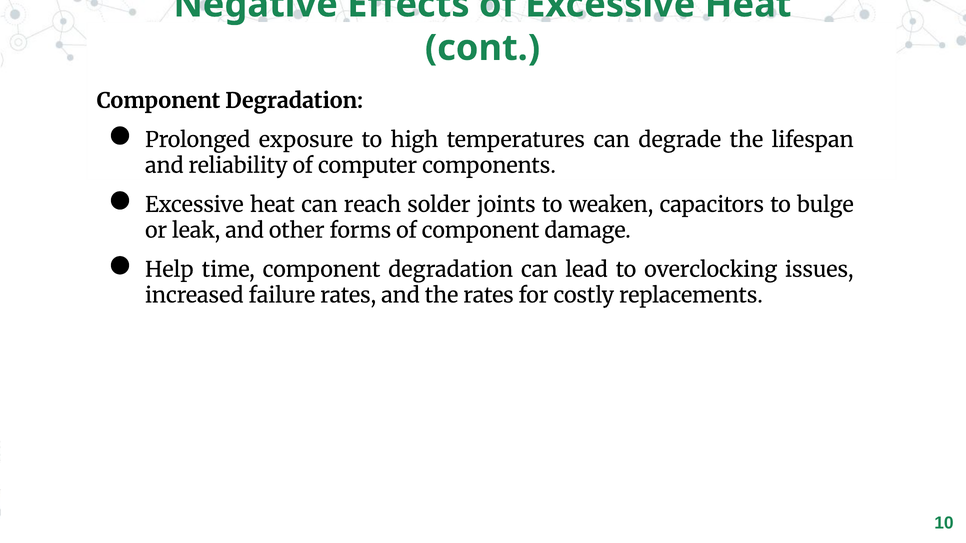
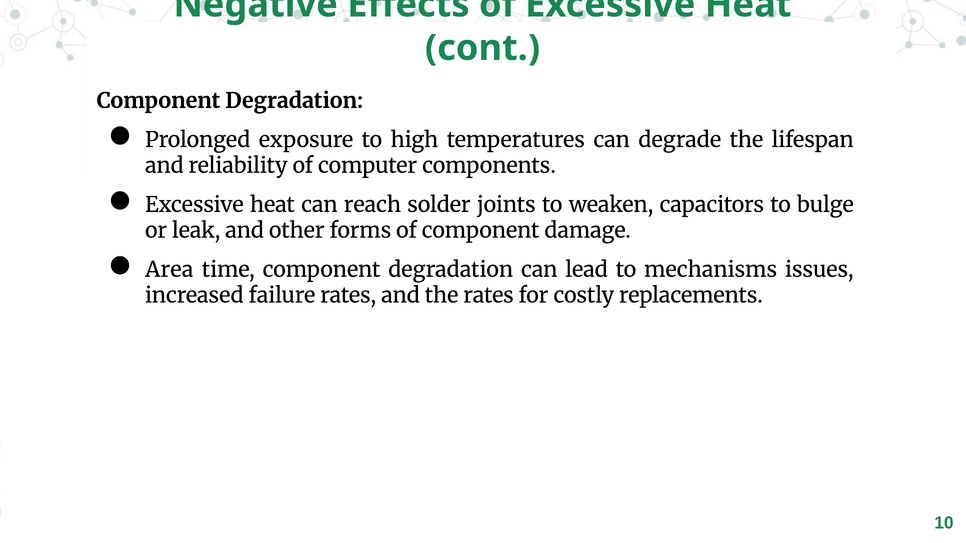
Help: Help -> Area
overclocking: overclocking -> mechanisms
